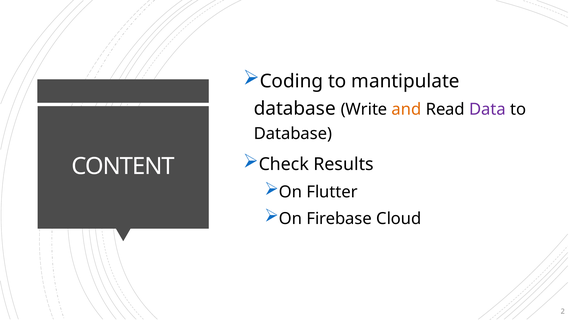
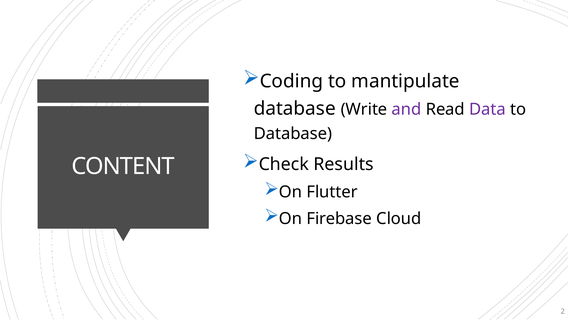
and colour: orange -> purple
